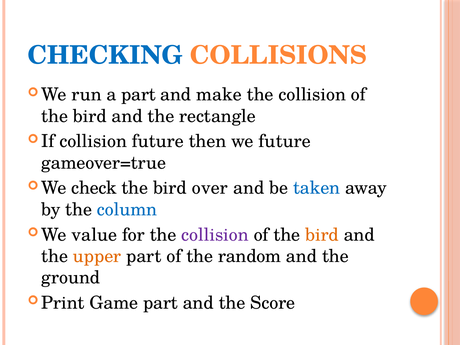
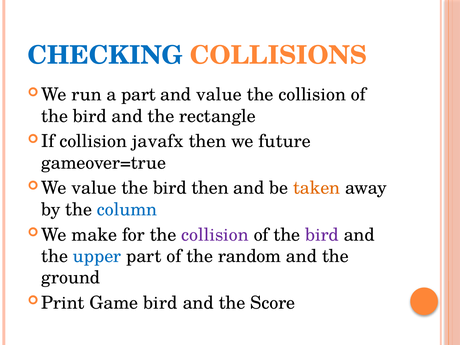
and make: make -> value
collision future: future -> javafx
check at (94, 188): check -> value
bird over: over -> then
taken colour: blue -> orange
value: value -> make
bird at (322, 235) colour: orange -> purple
upper colour: orange -> blue
Game part: part -> bird
